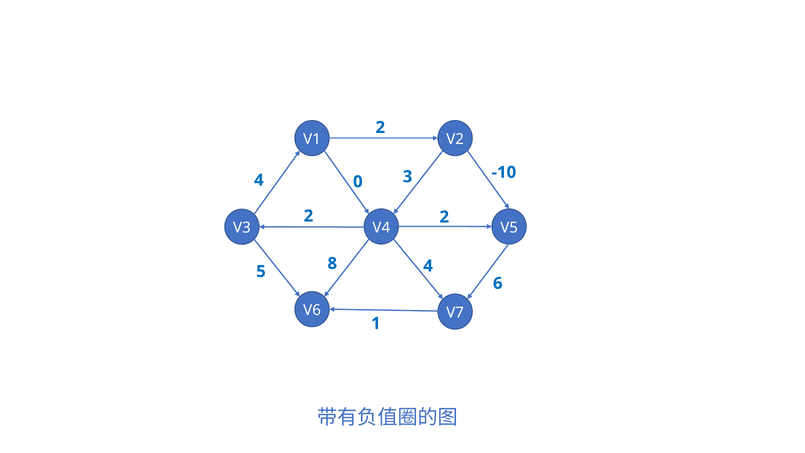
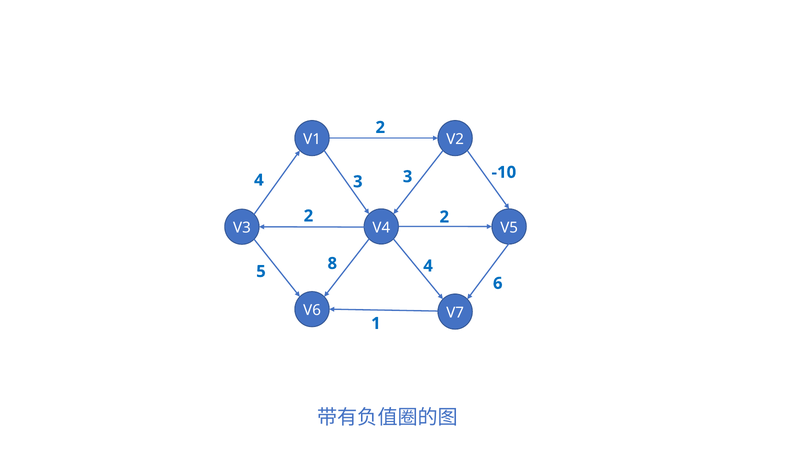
0 at (358, 182): 0 -> 3
